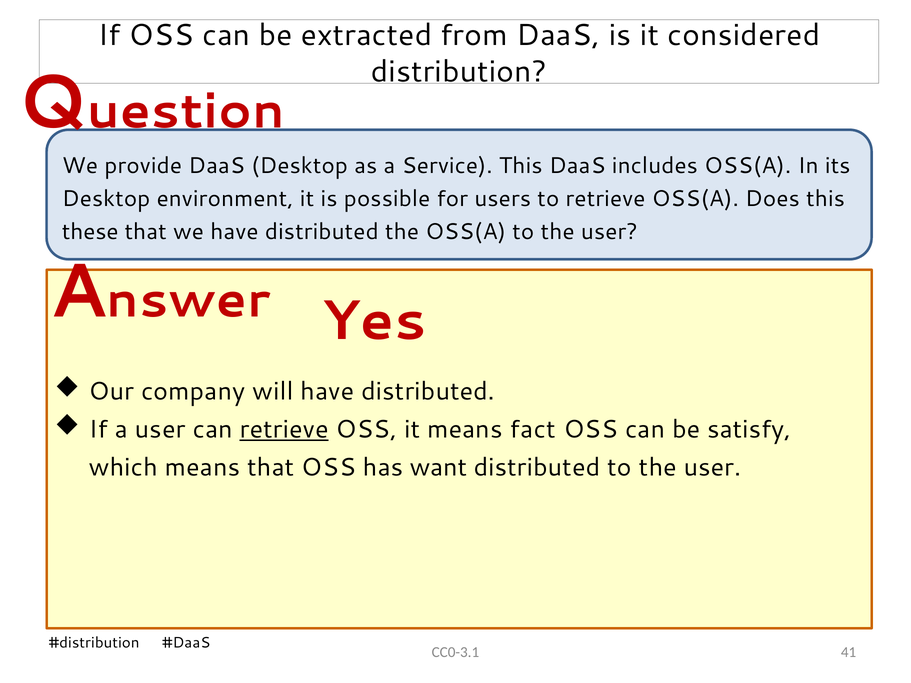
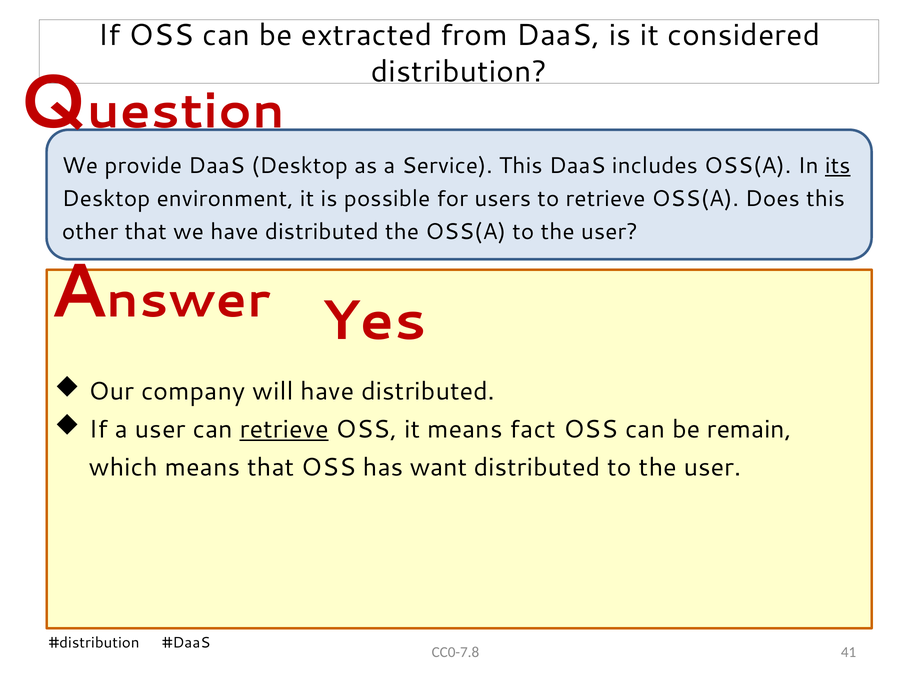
its underline: none -> present
these: these -> other
satisfy: satisfy -> remain
CC0-3.1: CC0-3.1 -> CC0-7.8
